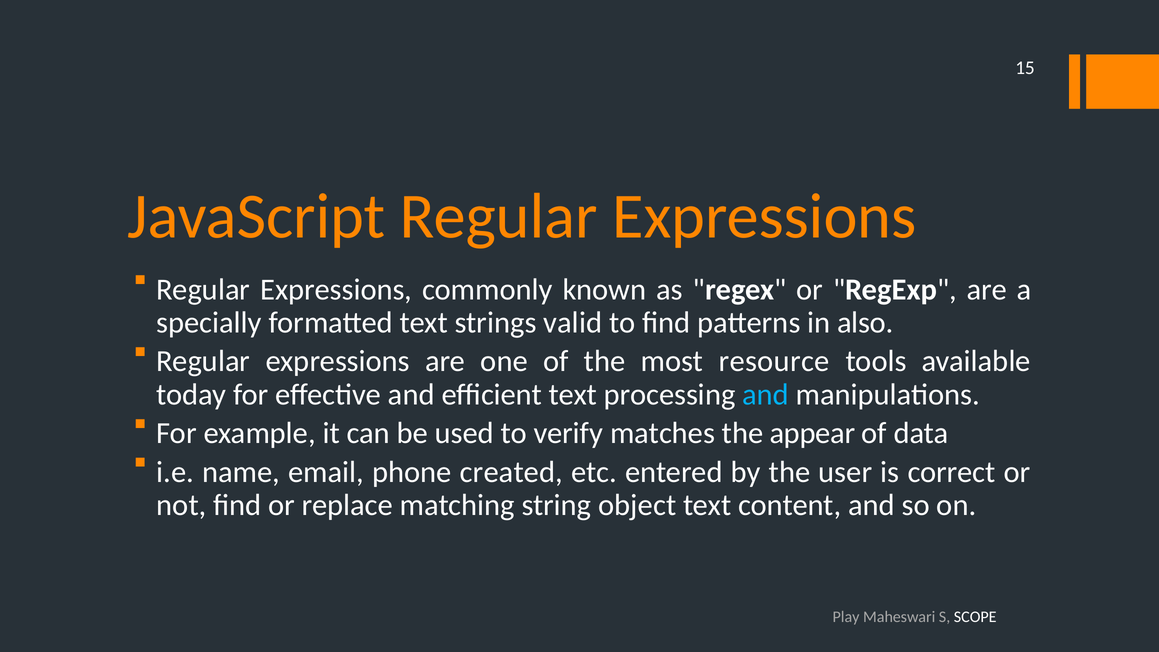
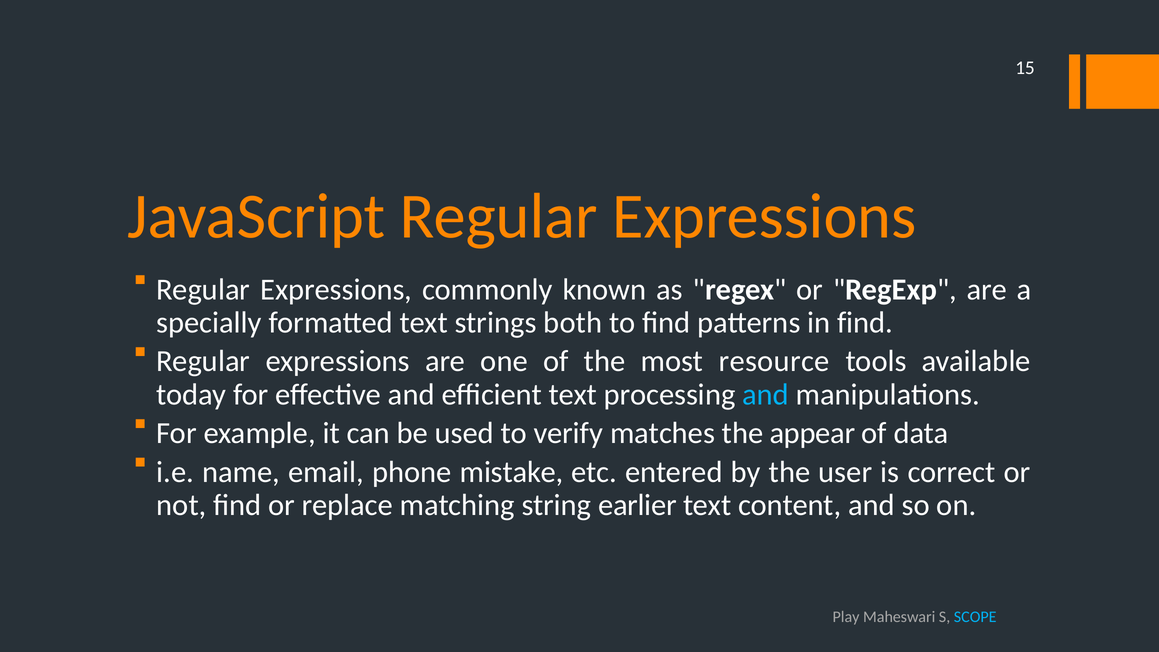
valid: valid -> both
in also: also -> find
created: created -> mistake
object: object -> earlier
SCOPE colour: white -> light blue
